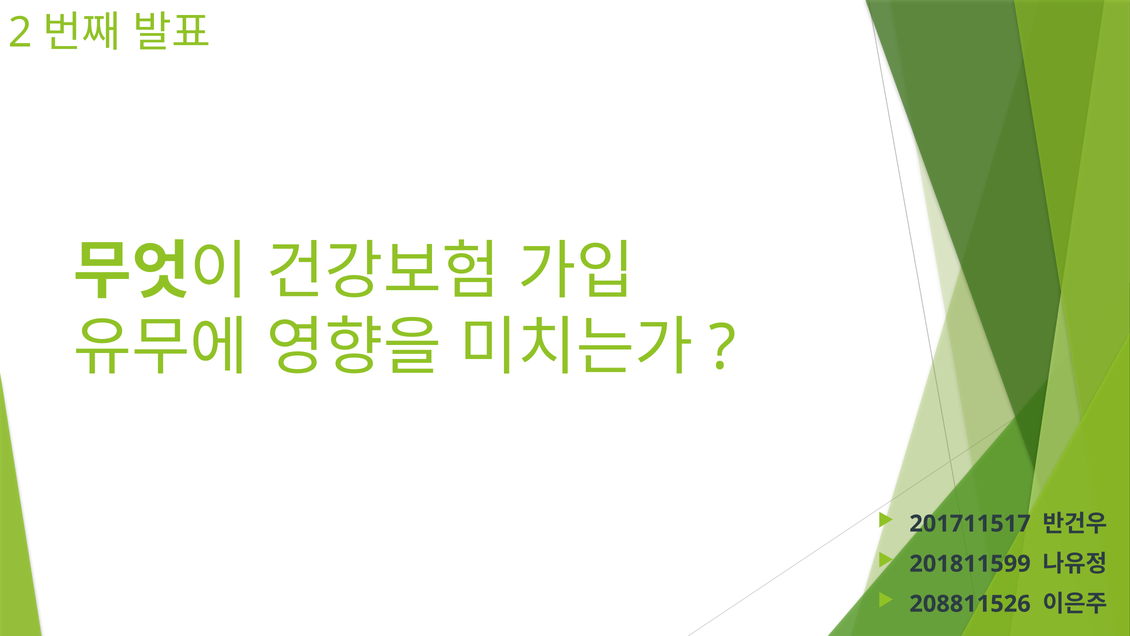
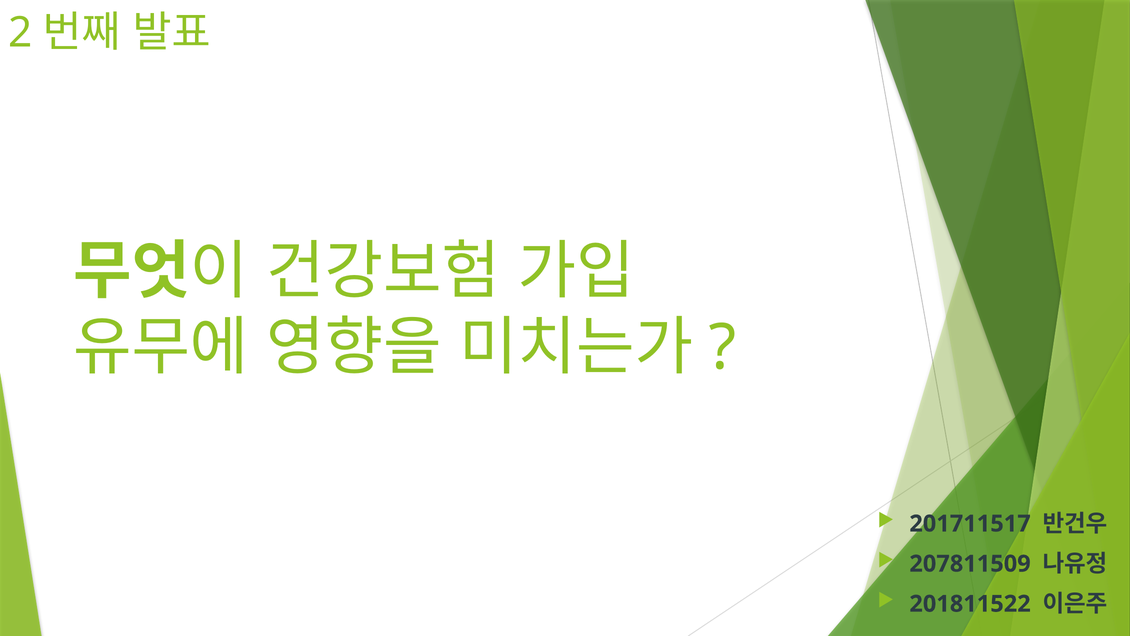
201811599: 201811599 -> 207811509
208811526: 208811526 -> 201811522
